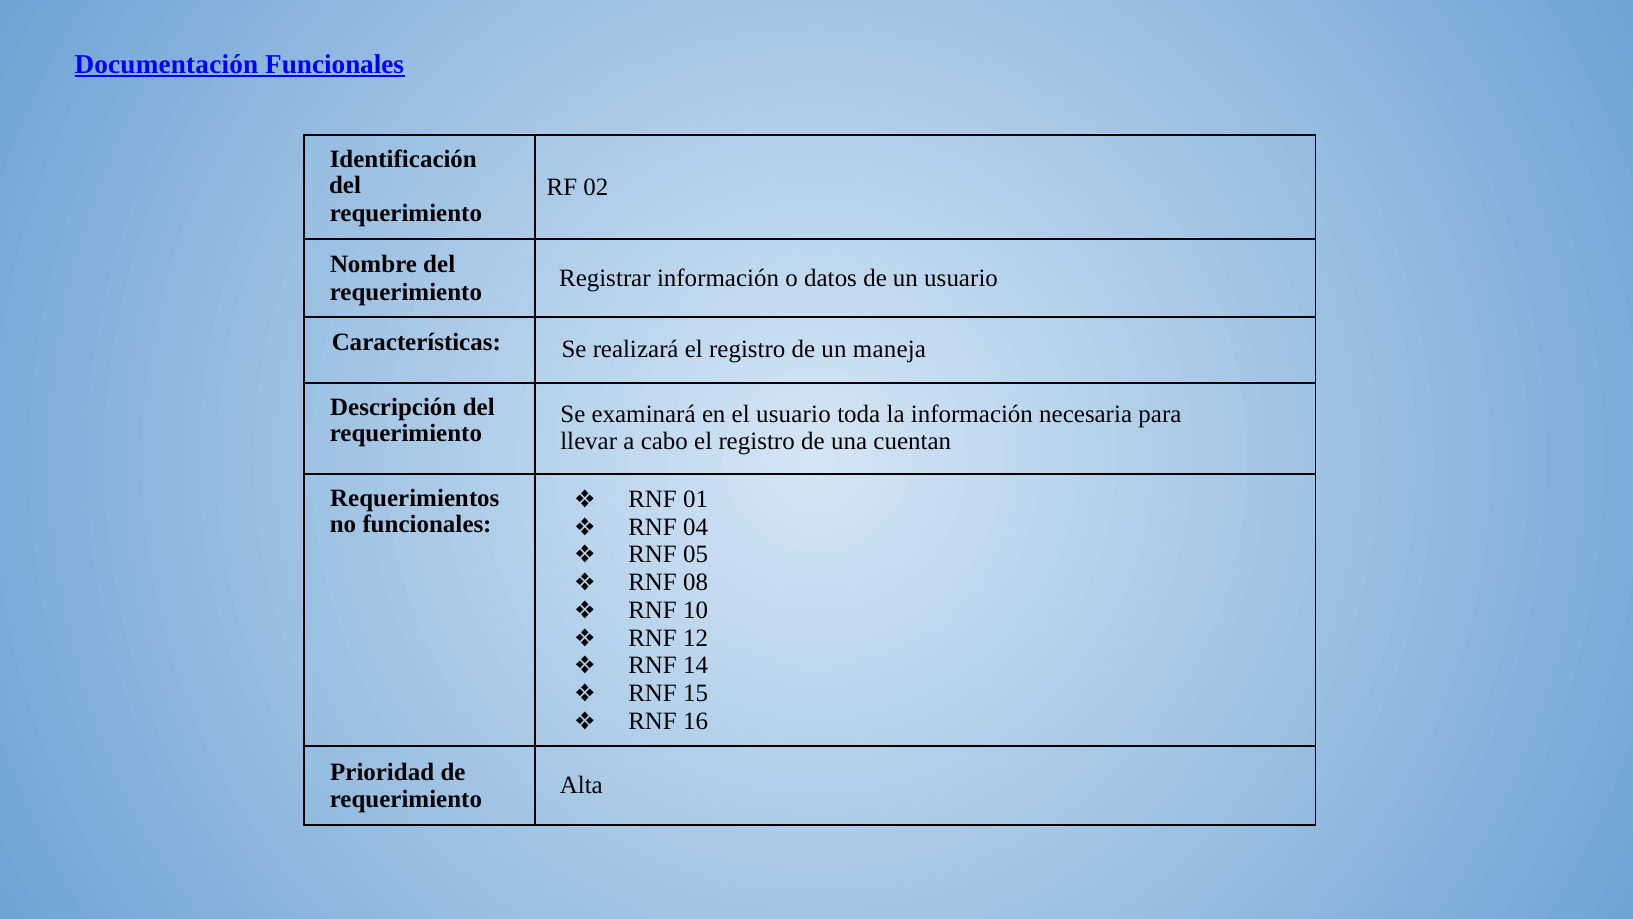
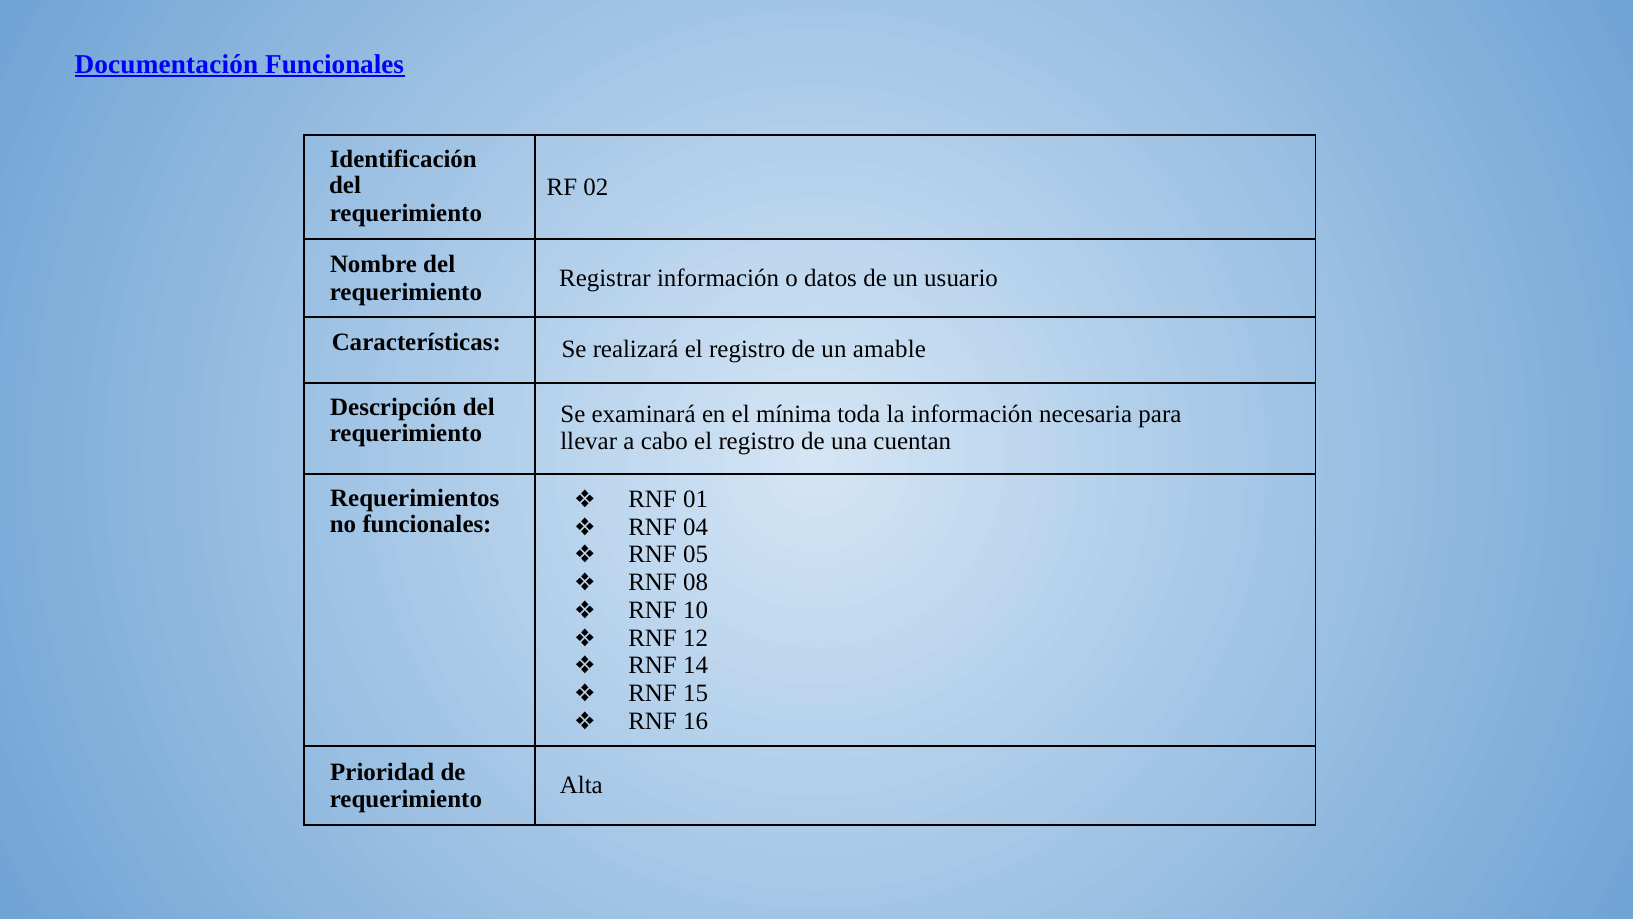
maneja: maneja -> amable
el usuario: usuario -> mínima
